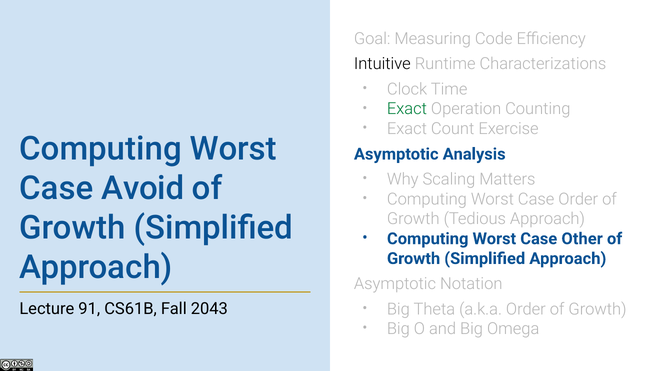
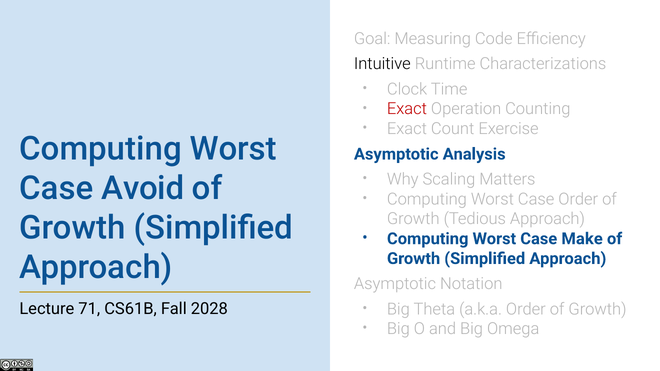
Exact at (407, 109) colour: green -> red
Other: Other -> Make
91: 91 -> 71
2043: 2043 -> 2028
